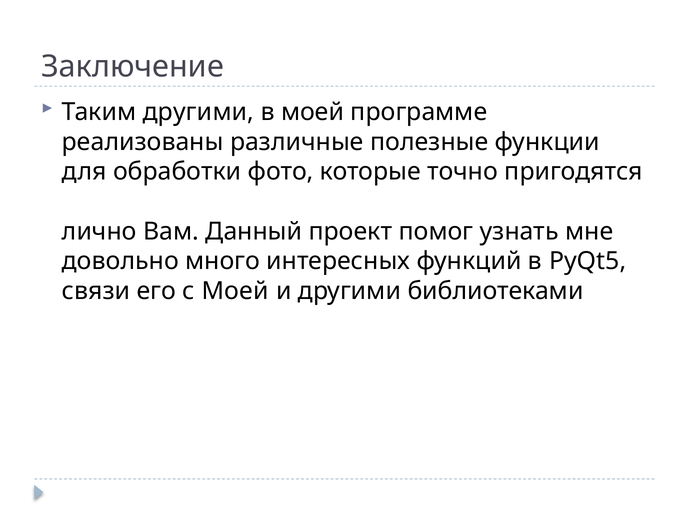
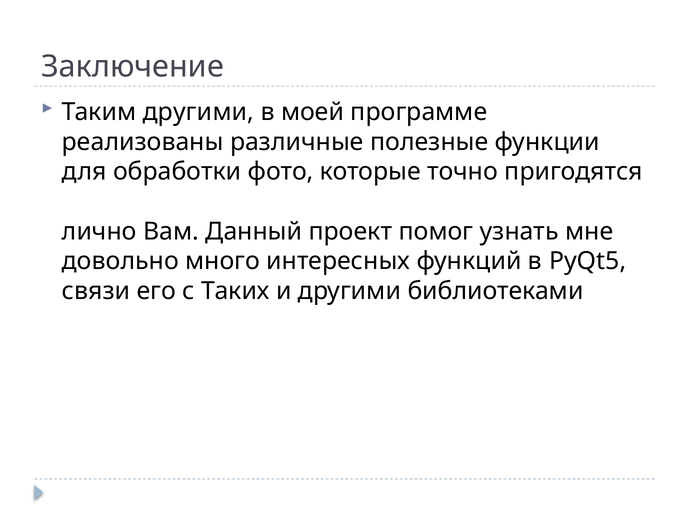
с Моей: Моей -> Таких
